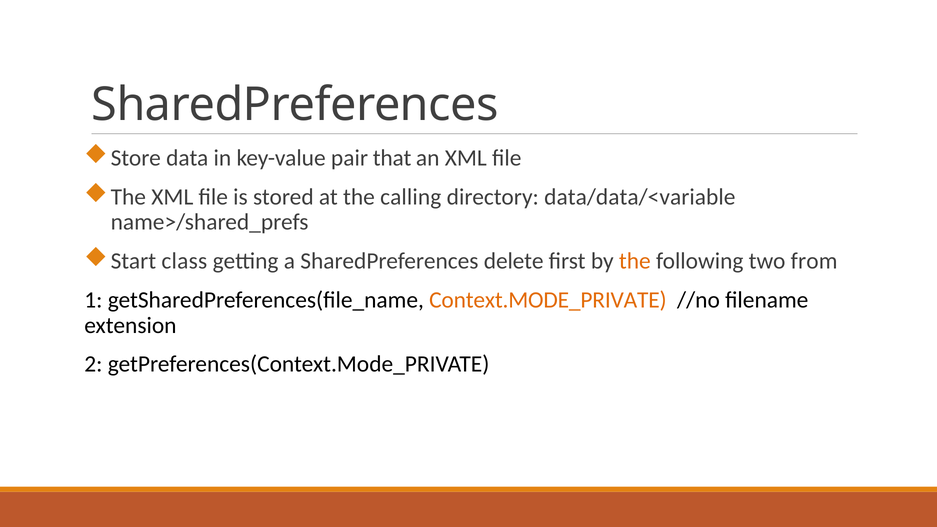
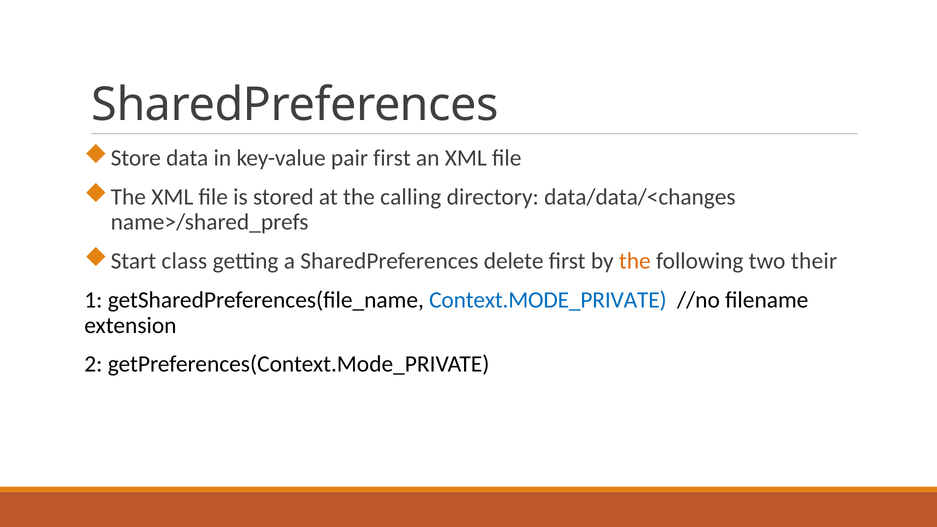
pair that: that -> first
data/data/<variable: data/data/<variable -> data/data/<changes
from: from -> their
Context.MODE_PRIVATE colour: orange -> blue
